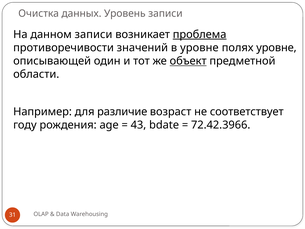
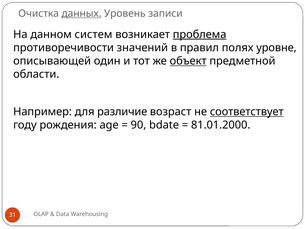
данных underline: none -> present
данном записи: записи -> систем
в уровне: уровне -> правил
соответствует underline: none -> present
43: 43 -> 90
72.42.3966: 72.42.3966 -> 81.01.2000
